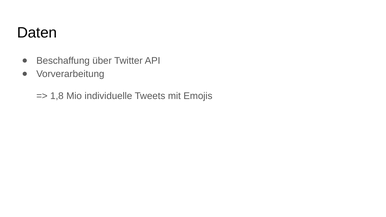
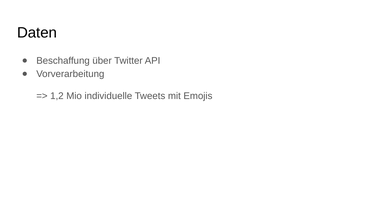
1,8: 1,8 -> 1,2
